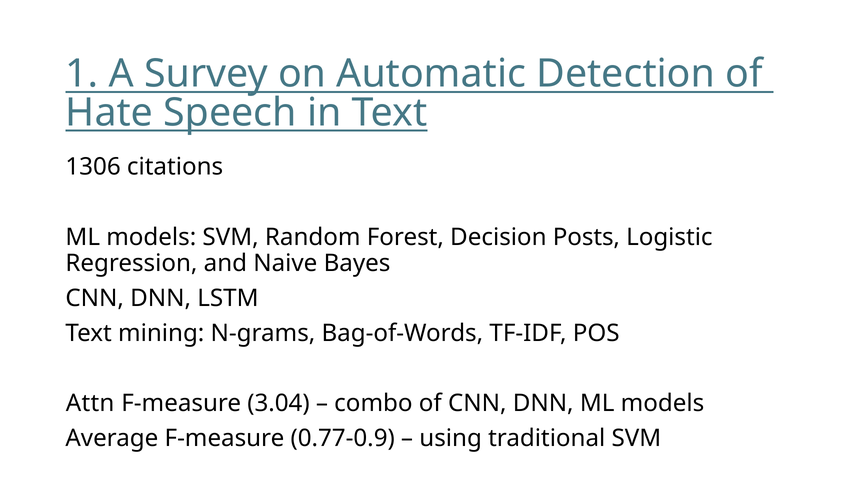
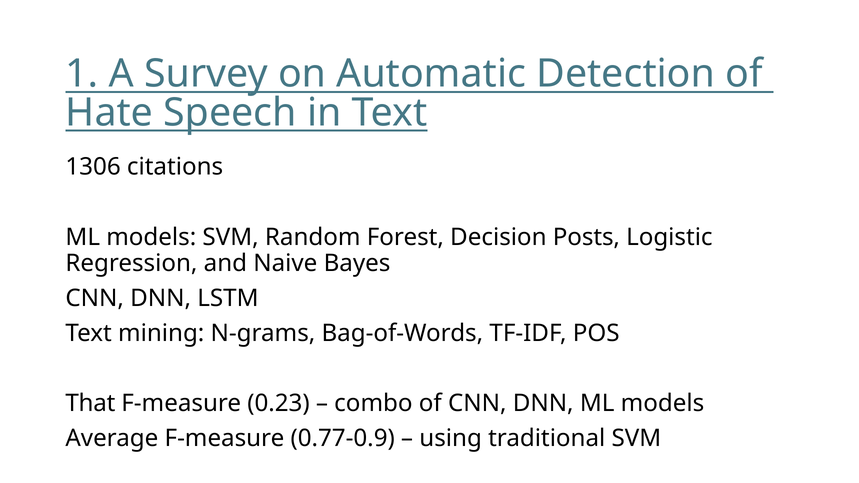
Attn: Attn -> That
3.04: 3.04 -> 0.23
